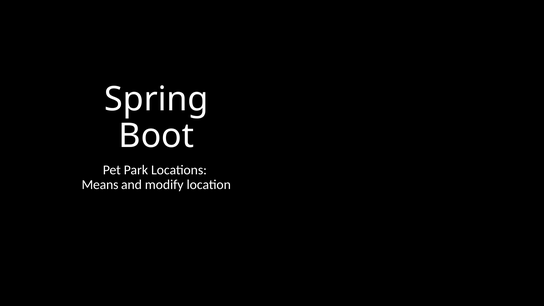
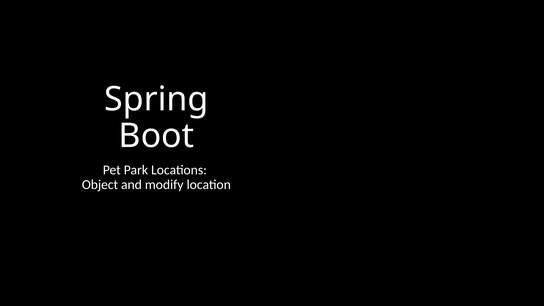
Means: Means -> Object
